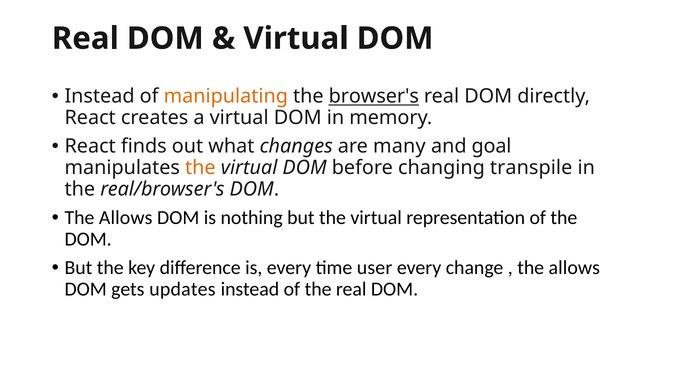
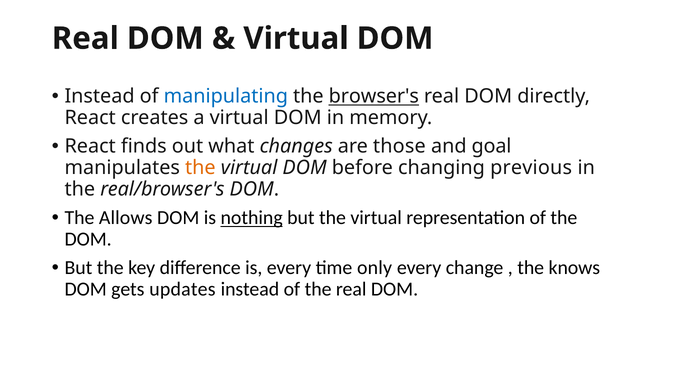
manipulating colour: orange -> blue
many: many -> those
transpile: transpile -> previous
nothing underline: none -> present
user: user -> only
allows at (574, 267): allows -> knows
